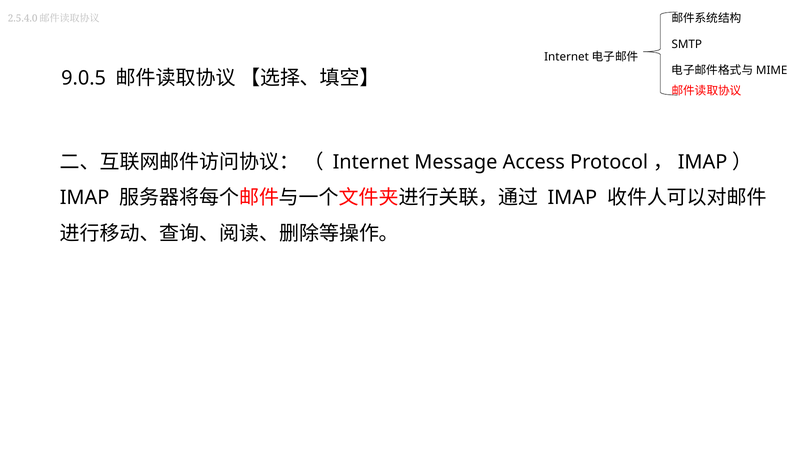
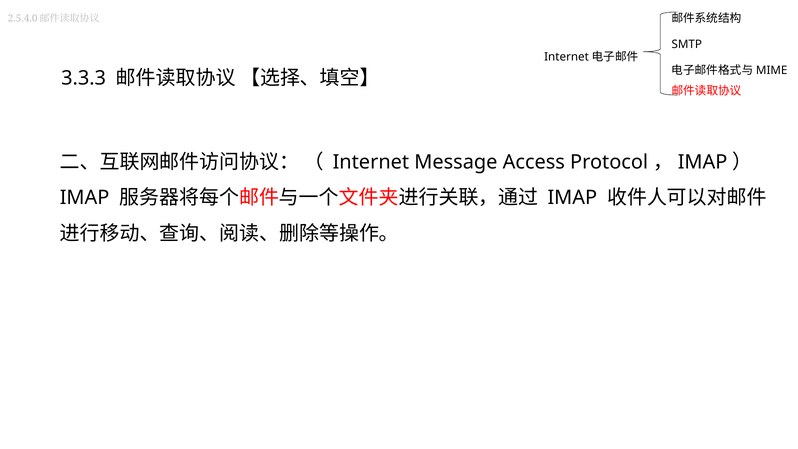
9.0.5: 9.0.5 -> 3.3.3
